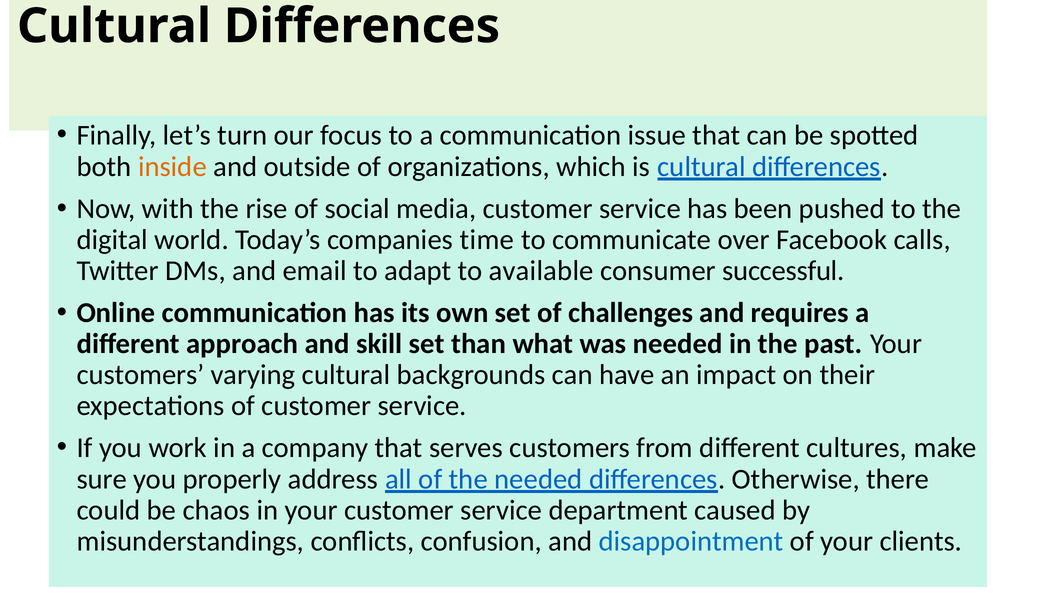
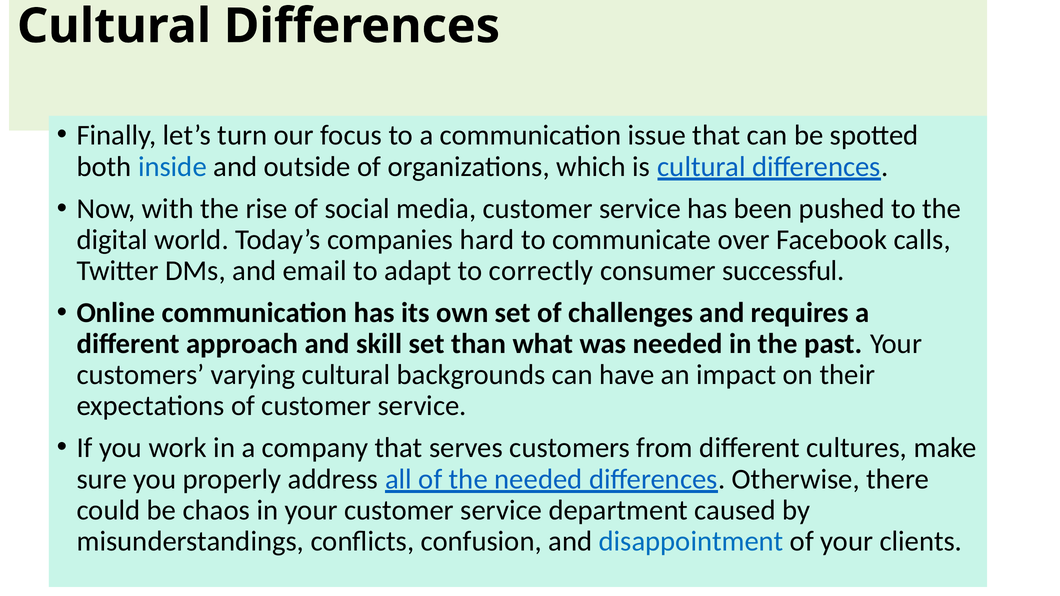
inside colour: orange -> blue
time: time -> hard
available: available -> correctly
